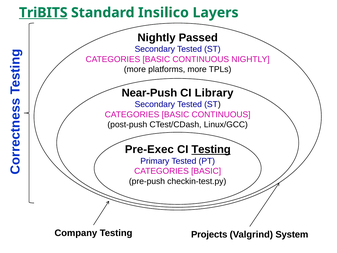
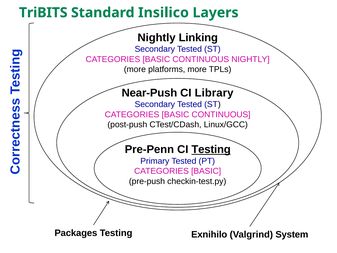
TriBITS underline: present -> none
Passed: Passed -> Linking
Pre-Exec: Pre-Exec -> Pre-Penn
Company: Company -> Packages
Projects: Projects -> Exnihilo
